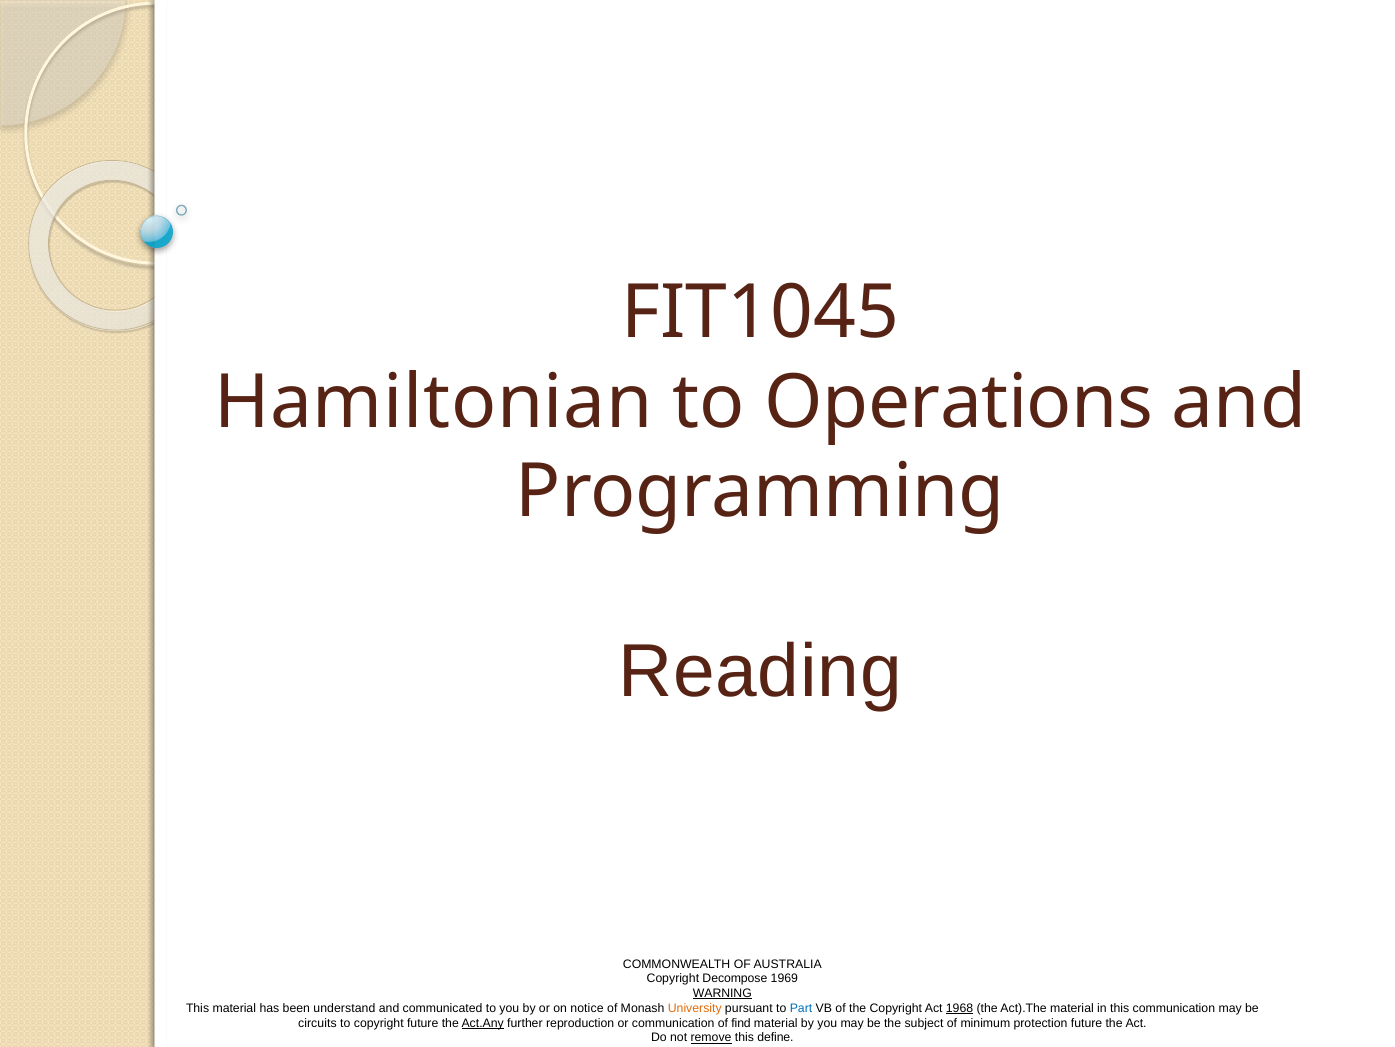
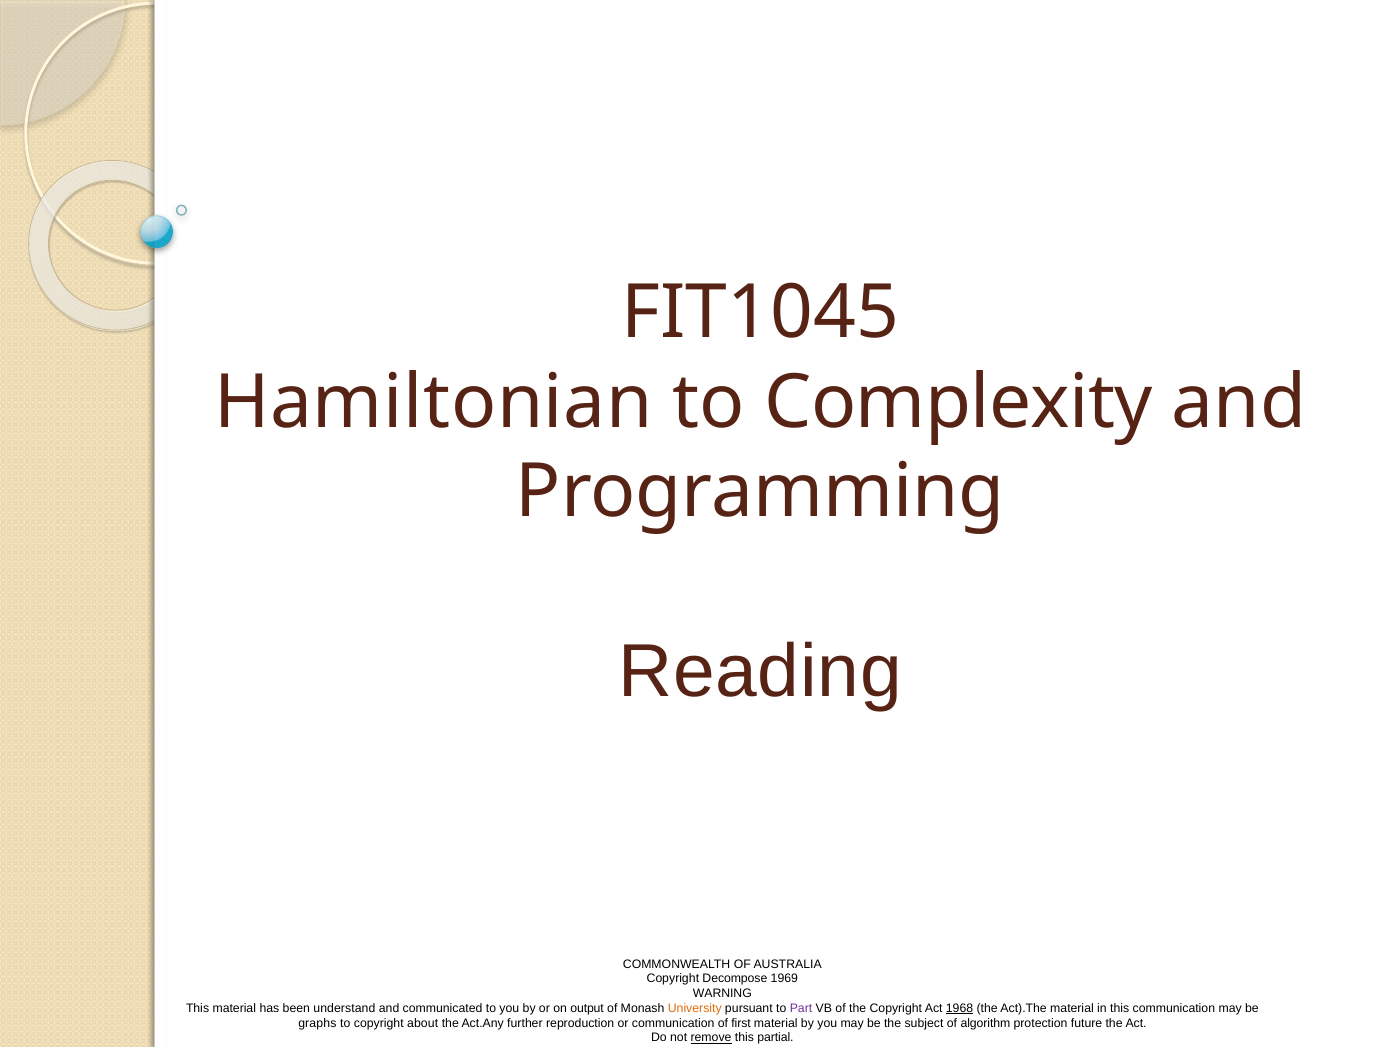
Operations: Operations -> Complexity
WARNING underline: present -> none
notice: notice -> output
Part colour: blue -> purple
circuits: circuits -> graphs
copyright future: future -> about
Act.Any underline: present -> none
find: find -> first
minimum: minimum -> algorithm
define: define -> partial
